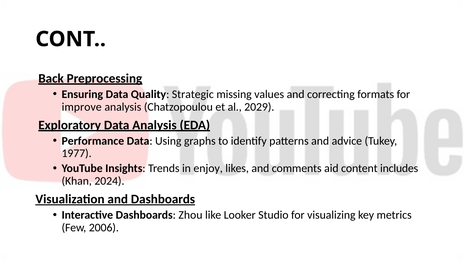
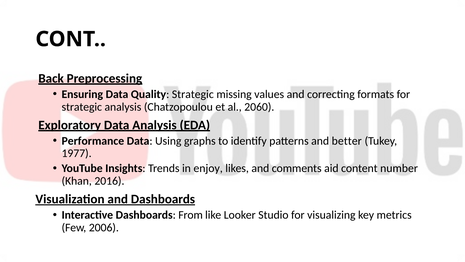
improve at (82, 107): improve -> strategic
2029: 2029 -> 2060
advice: advice -> better
includes: includes -> number
2024: 2024 -> 2016
Zhou: Zhou -> From
